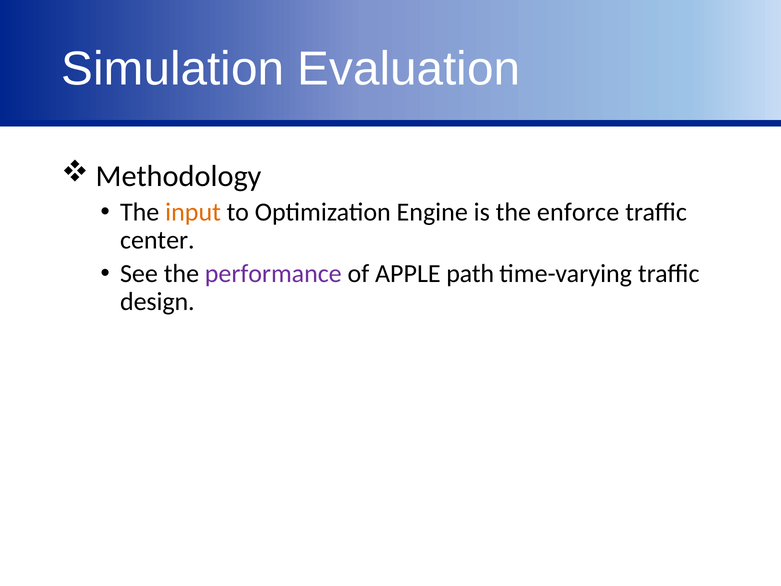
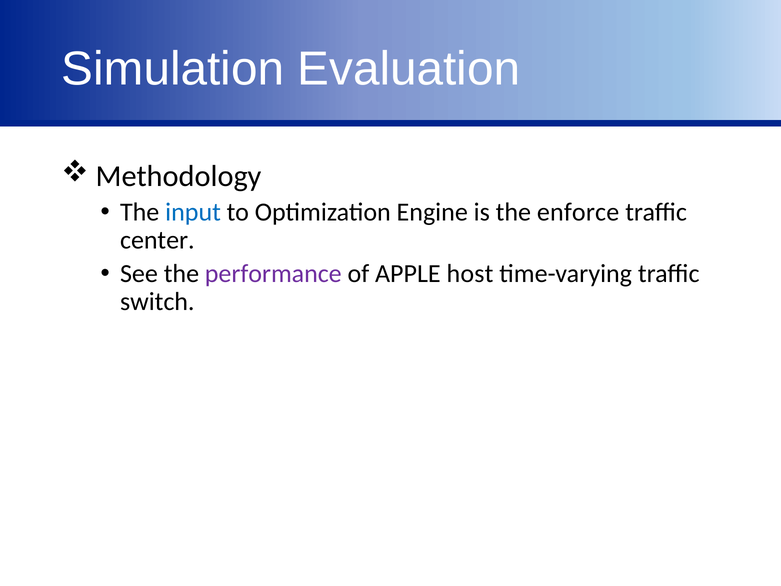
input colour: orange -> blue
path: path -> host
design: design -> switch
